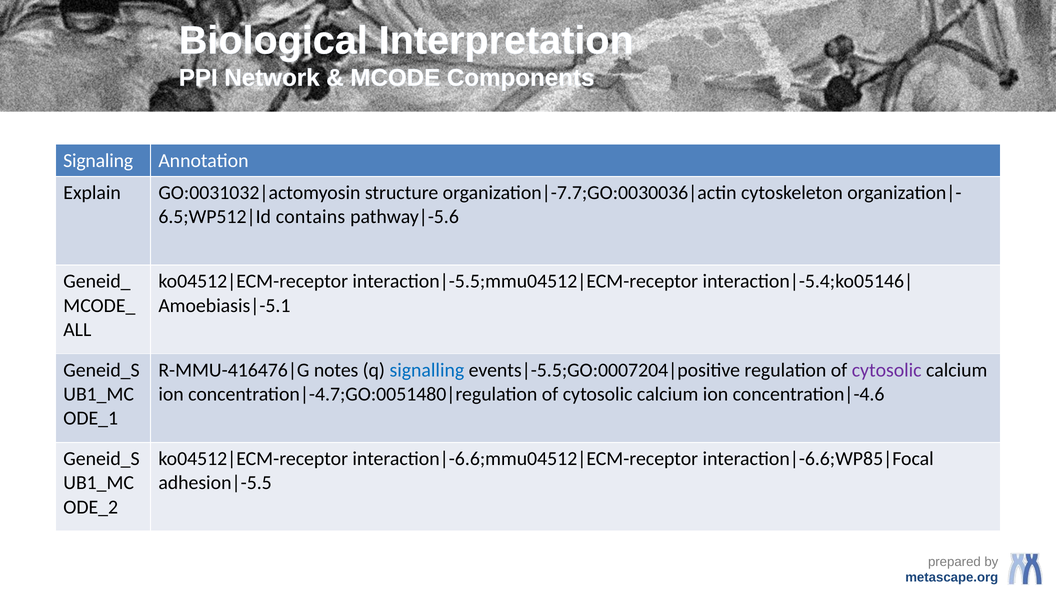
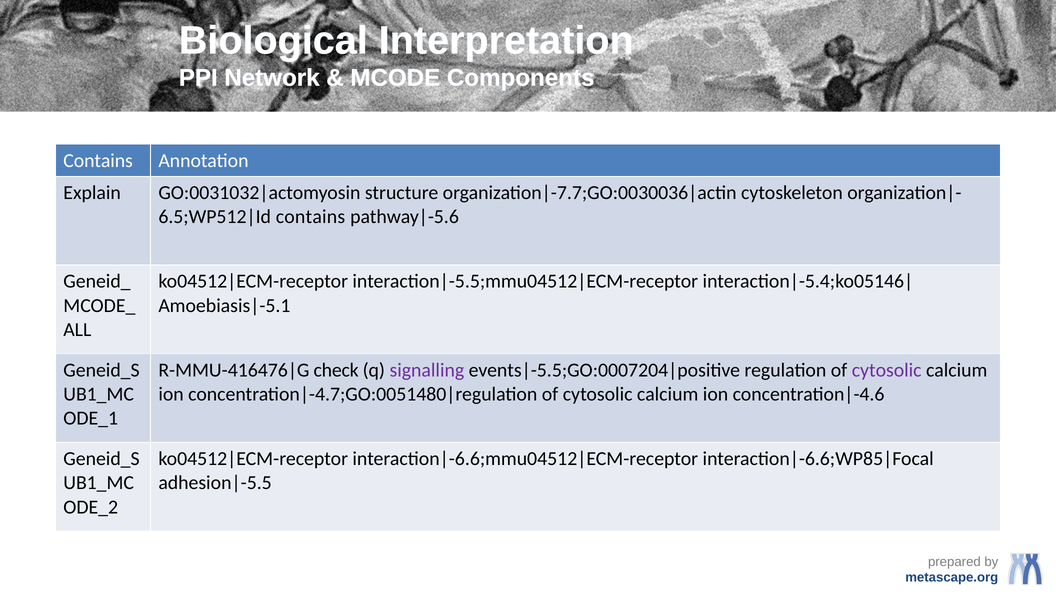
Signaling at (98, 161): Signaling -> Contains
notes: notes -> check
signalling colour: blue -> purple
